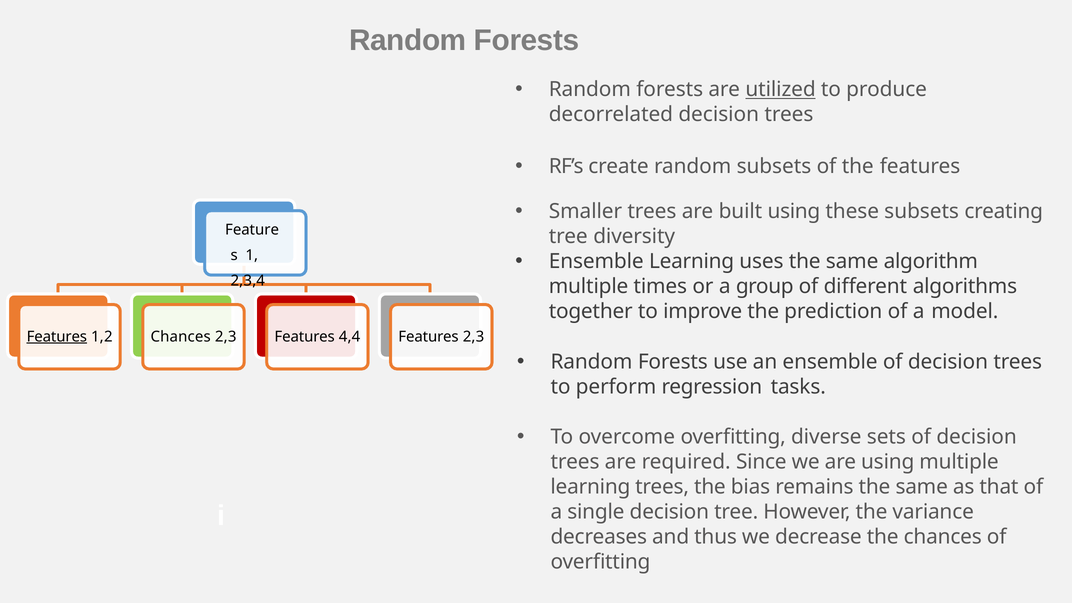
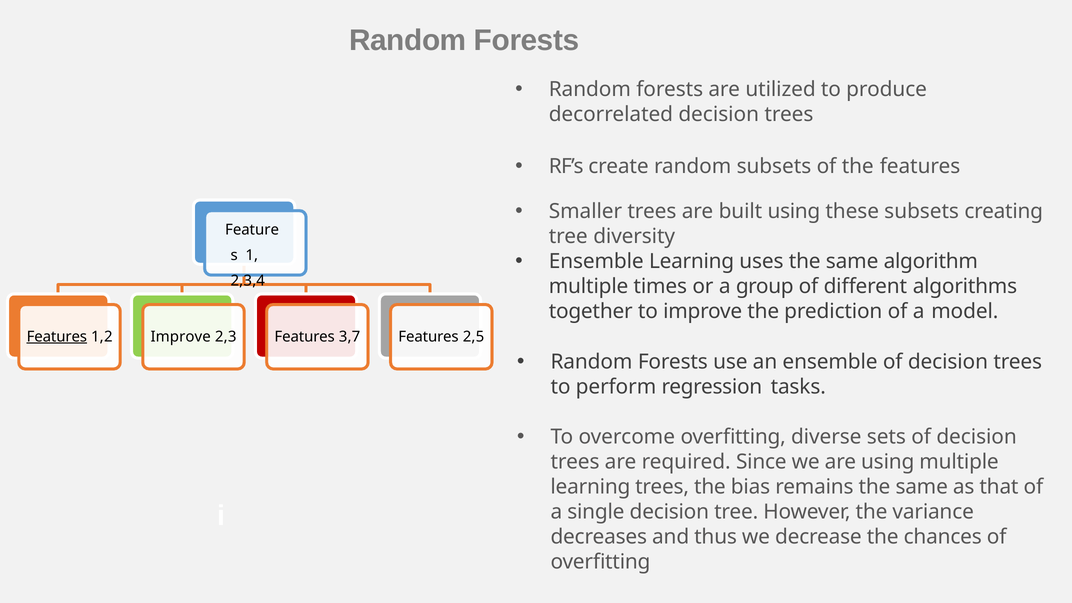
utilized underline: present -> none
1,2 Chances: Chances -> Improve
4,4: 4,4 -> 3,7
Features 2,3: 2,3 -> 2,5
